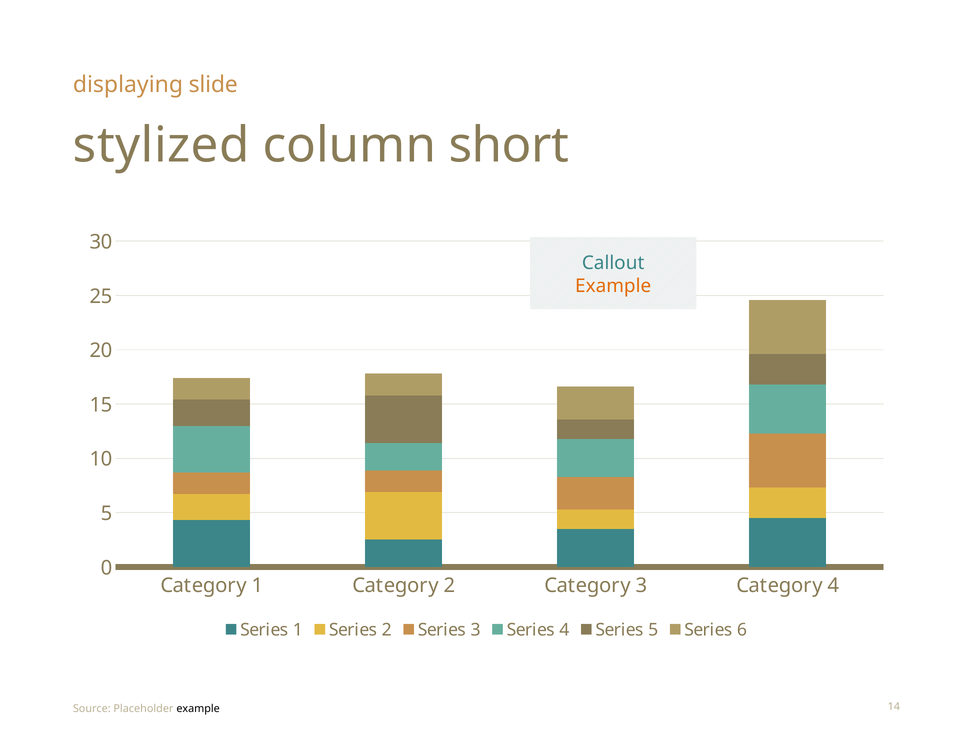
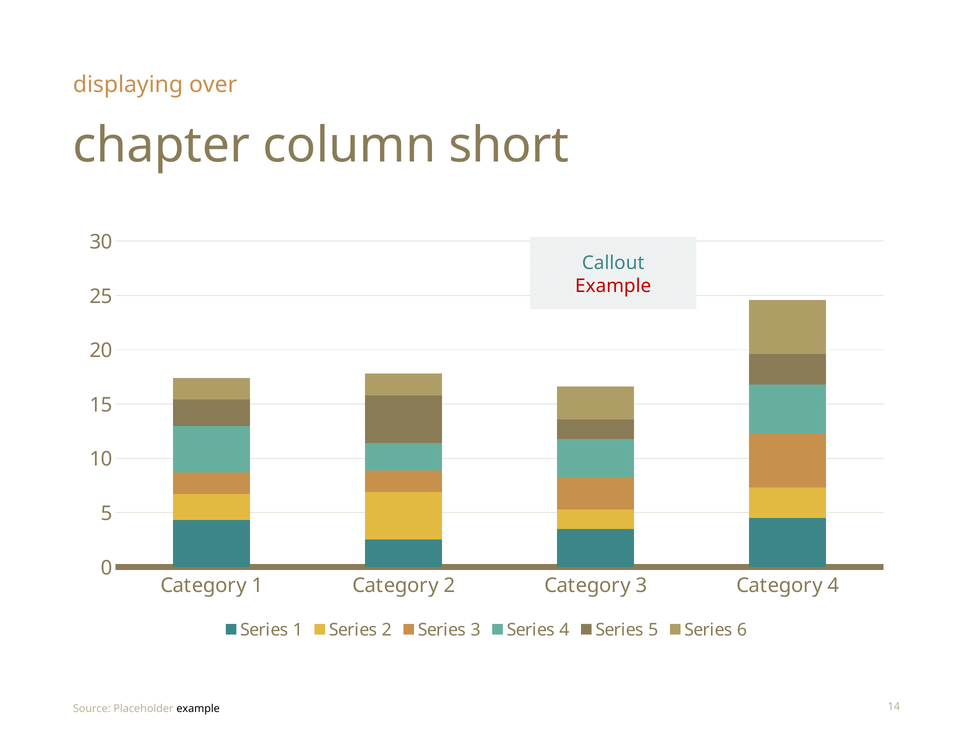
slide: slide -> over
stylized: stylized -> chapter
Example at (613, 286) colour: orange -> red
